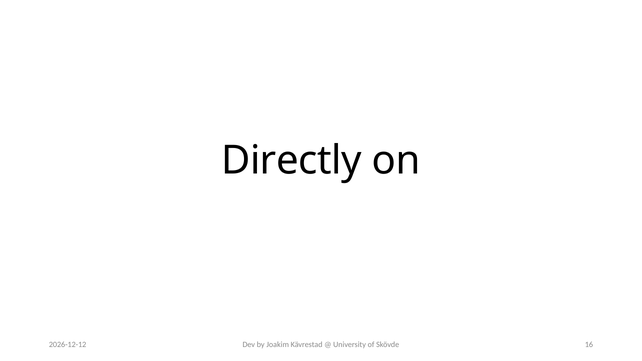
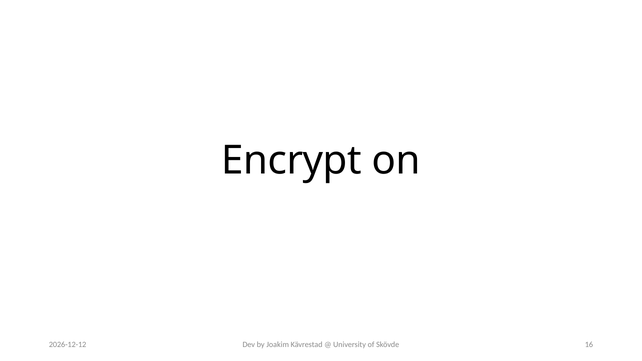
Directly: Directly -> Encrypt
